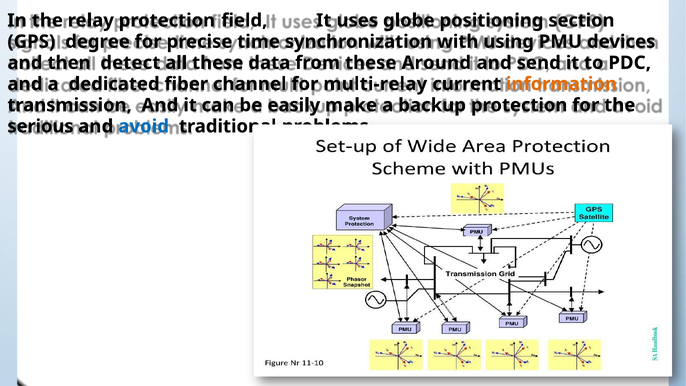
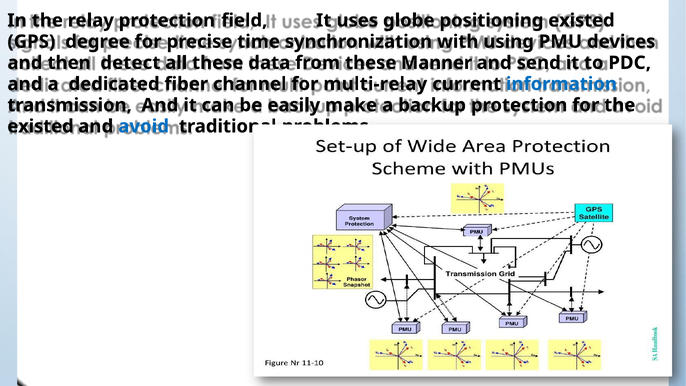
positioning section: section -> existed
Around: Around -> Manner
information colour: orange -> blue
serious at (40, 126): serious -> existed
